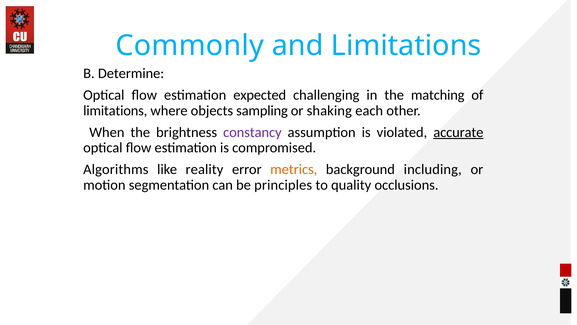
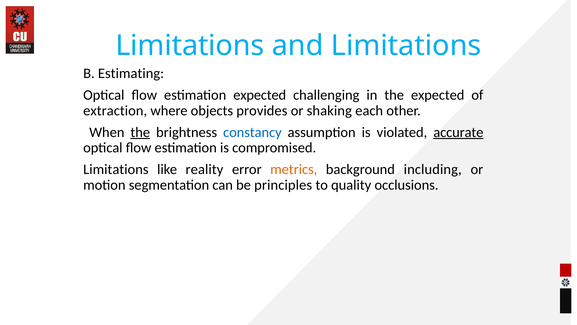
Commonly at (190, 46): Commonly -> Limitations
Determine: Determine -> Estimating
the matching: matching -> expected
limitations at (115, 110): limitations -> extraction
sampling: sampling -> provides
the at (140, 132) underline: none -> present
constancy colour: purple -> blue
Algorithms at (116, 169): Algorithms -> Limitations
